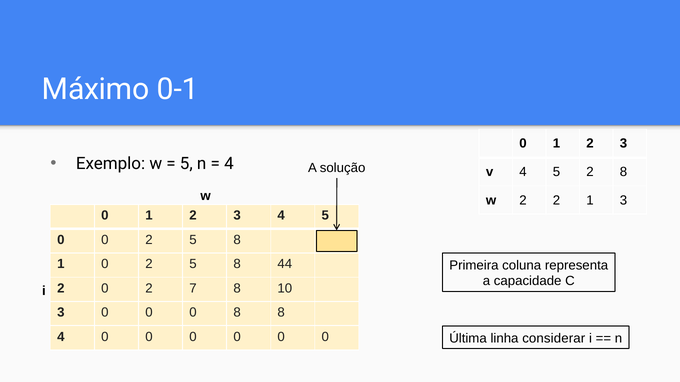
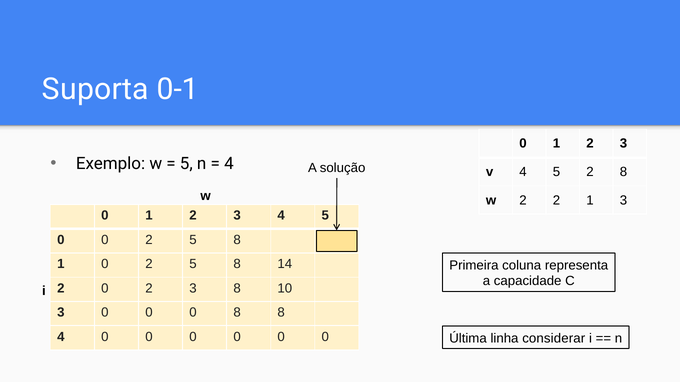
Máximo: Máximo -> Suporta
44: 44 -> 14
0 2 7: 7 -> 3
